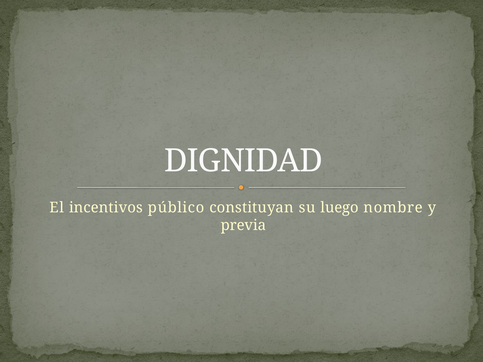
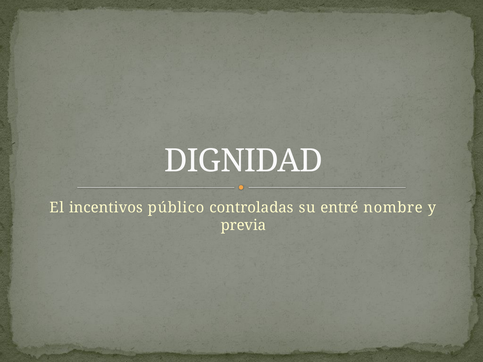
constituyan: constituyan -> controladas
luego: luego -> entré
